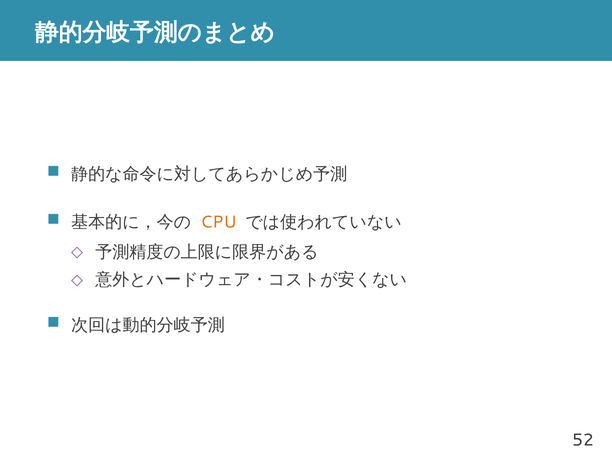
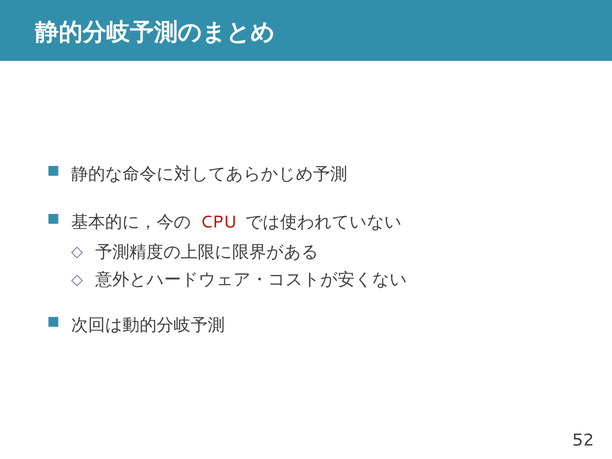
CPU colour: orange -> red
